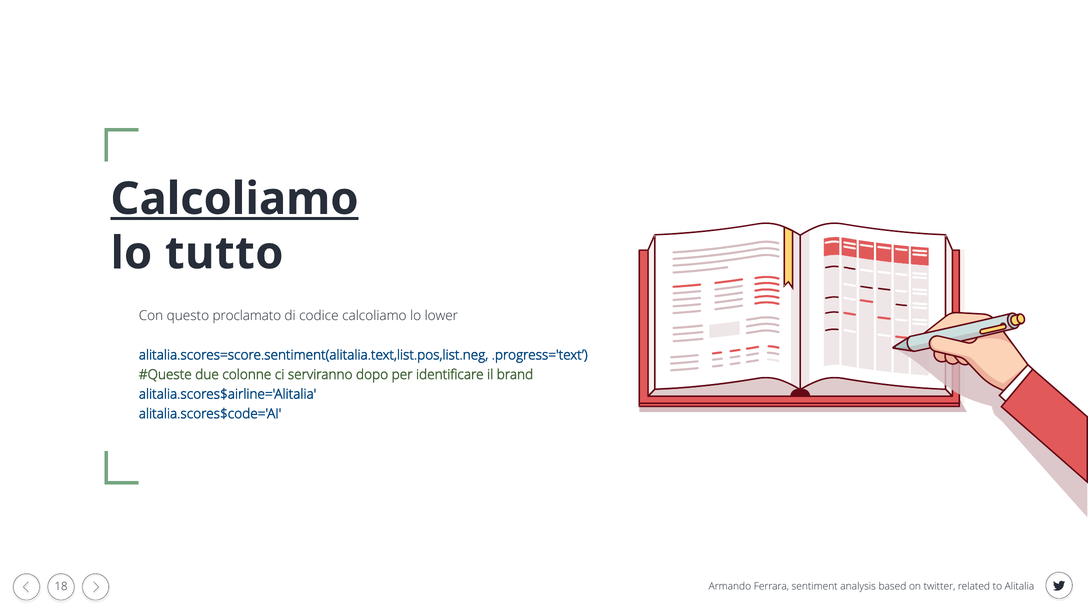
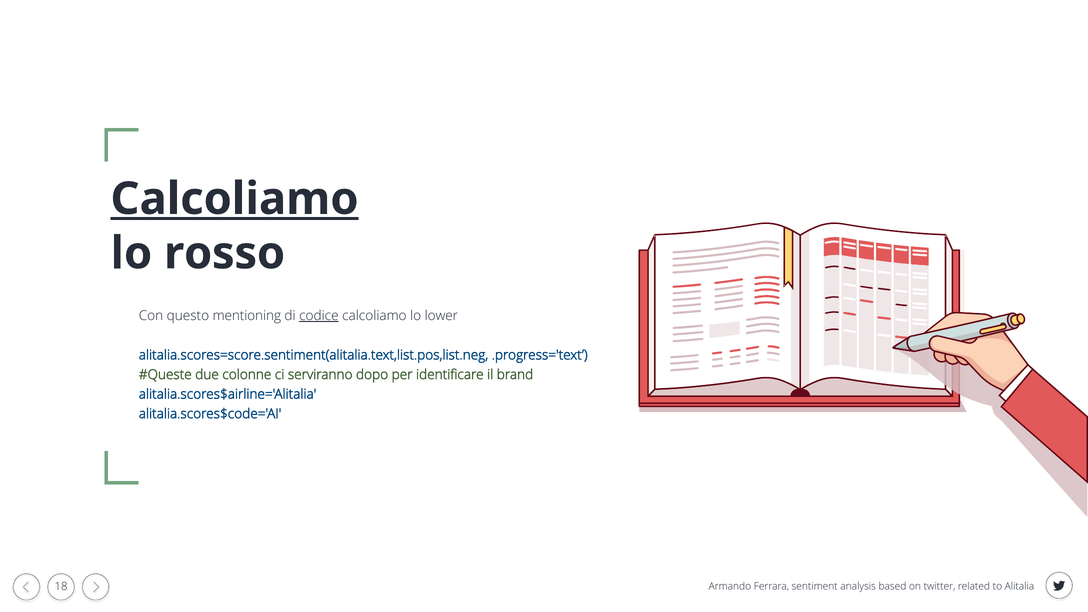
tutto: tutto -> rosso
proclamato: proclamato -> mentioning
codice underline: none -> present
